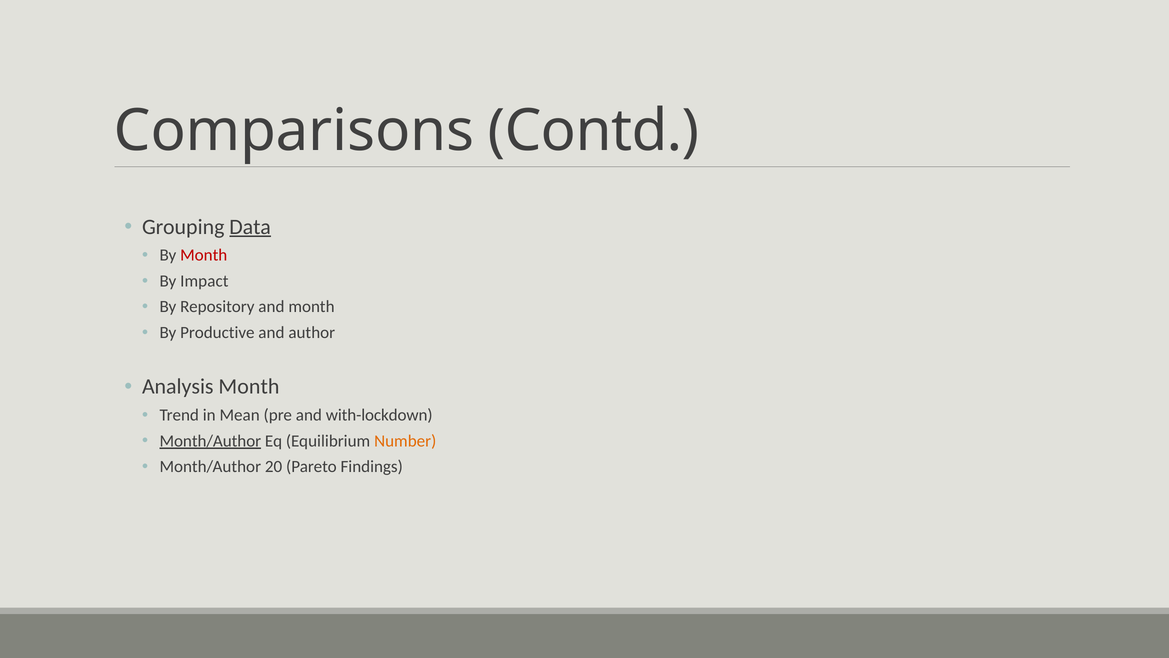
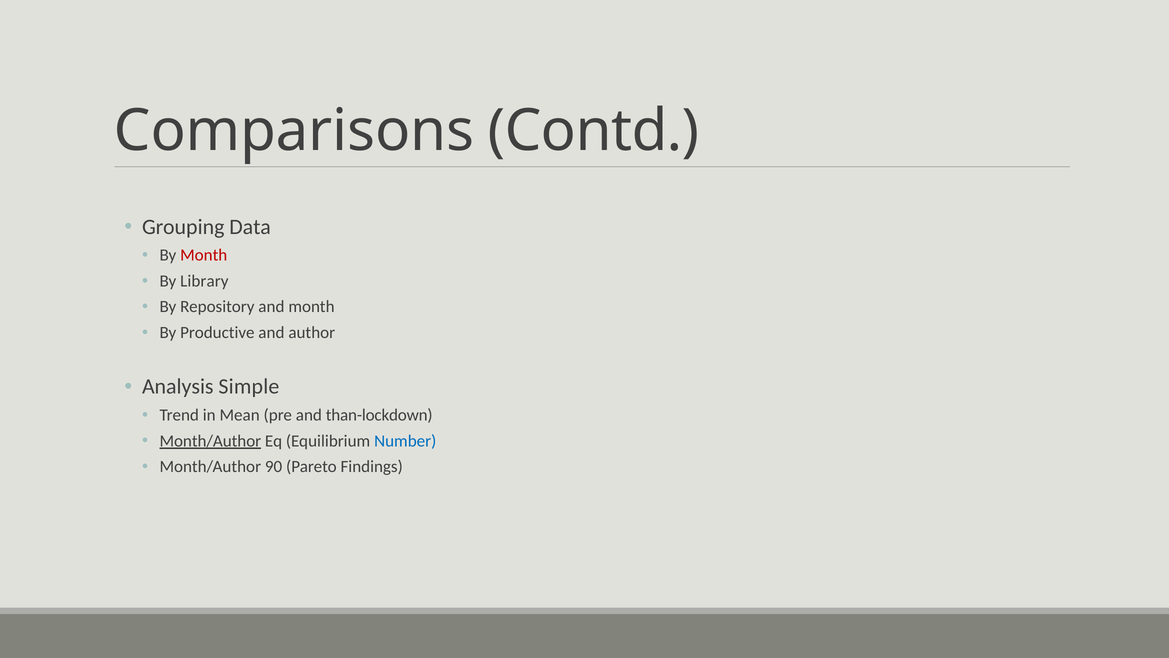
Data underline: present -> none
Impact: Impact -> Library
Analysis Month: Month -> Simple
with-lockdown: with-lockdown -> than-lockdown
Number colour: orange -> blue
20: 20 -> 90
